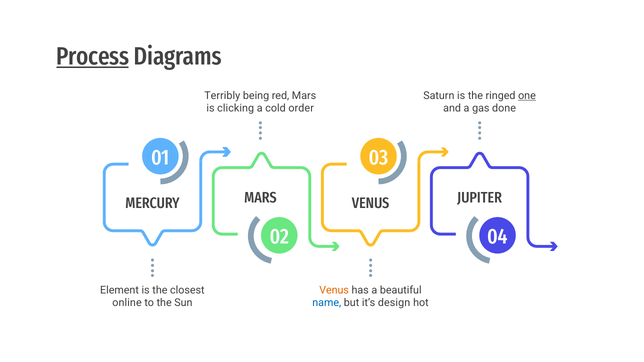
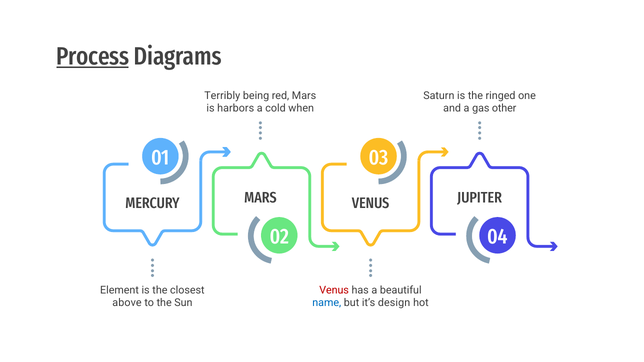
one underline: present -> none
clicking: clicking -> harbors
order: order -> when
done: done -> other
Venus at (334, 290) colour: orange -> red
online: online -> above
